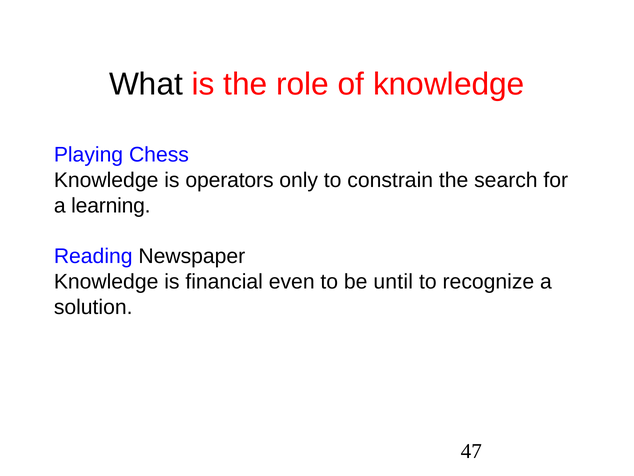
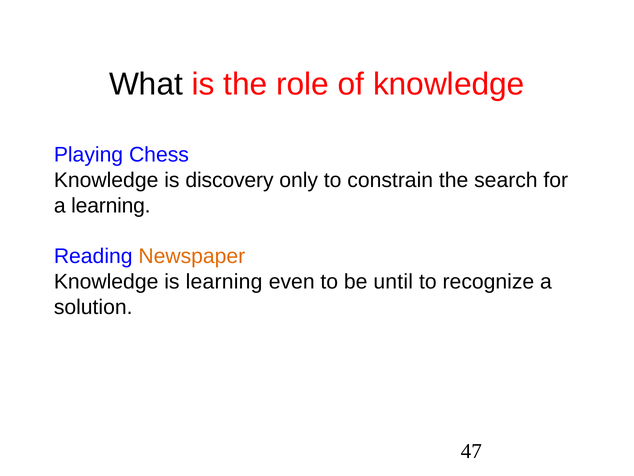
operators: operators -> discovery
Newspaper colour: black -> orange
is financial: financial -> learning
